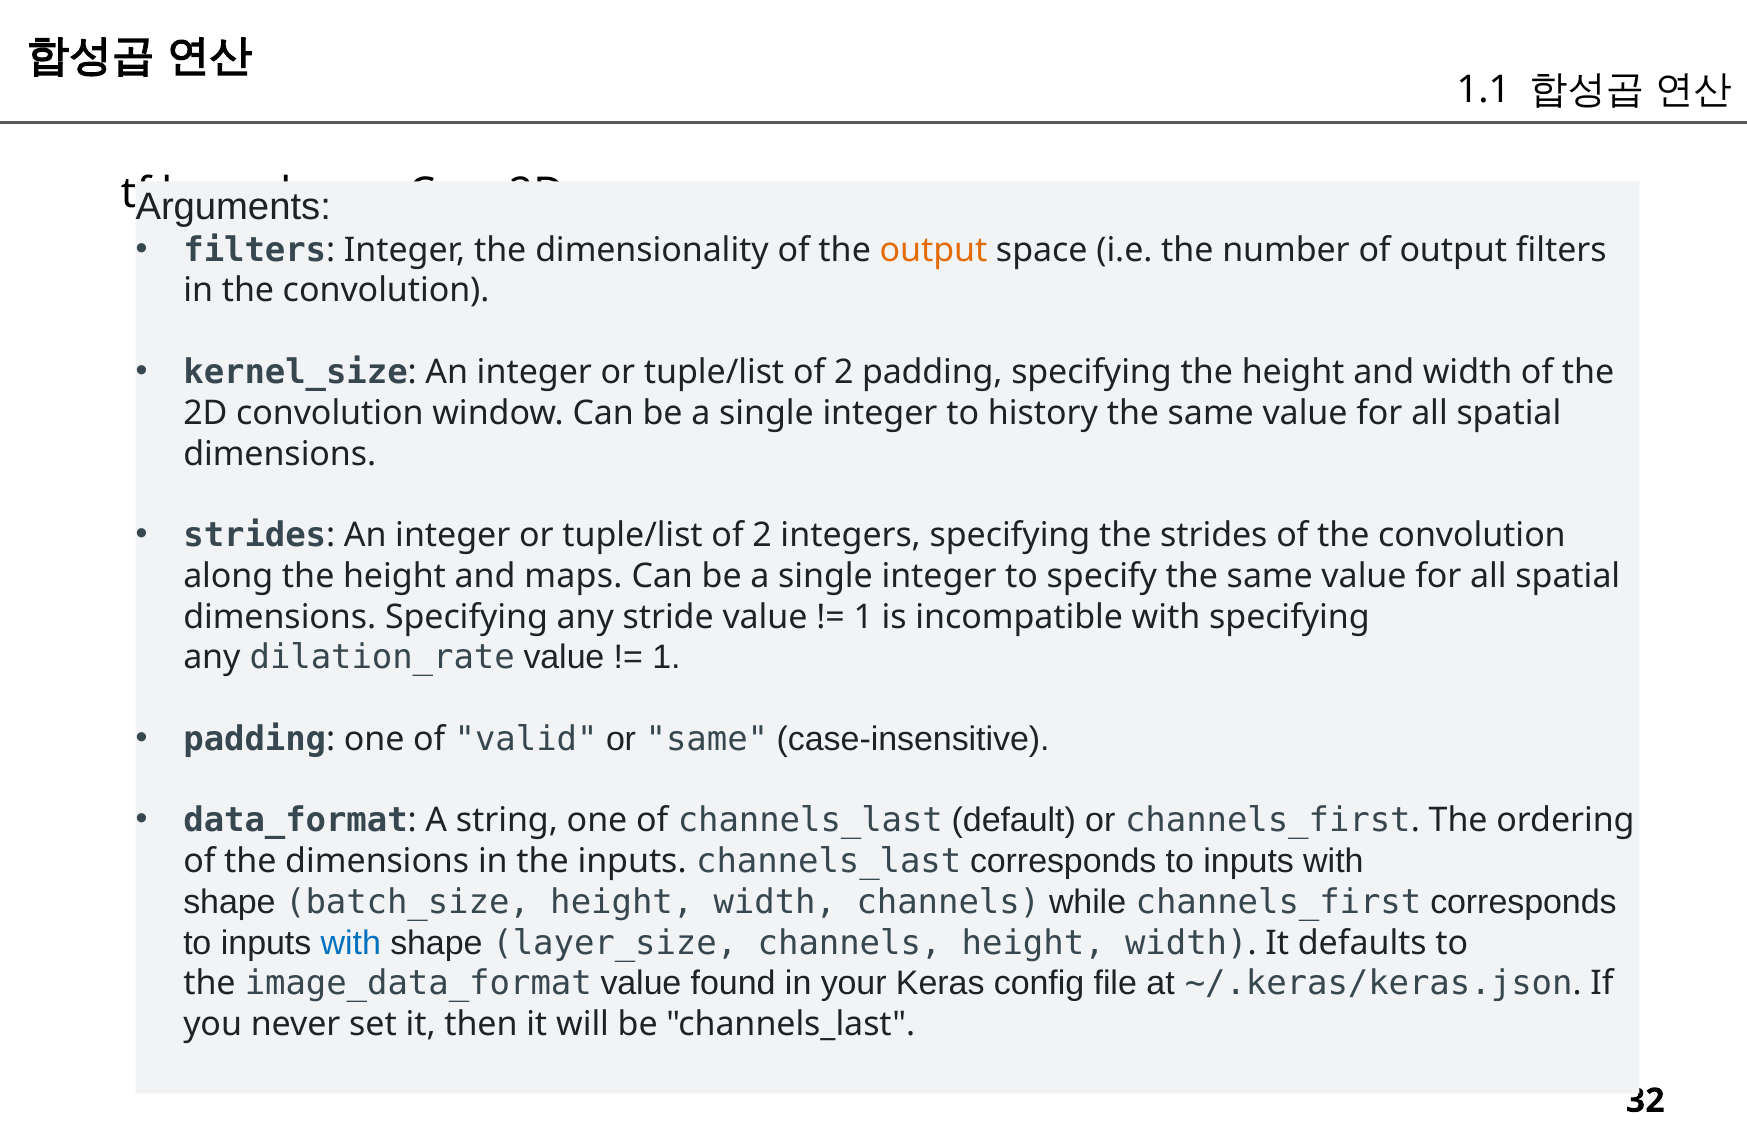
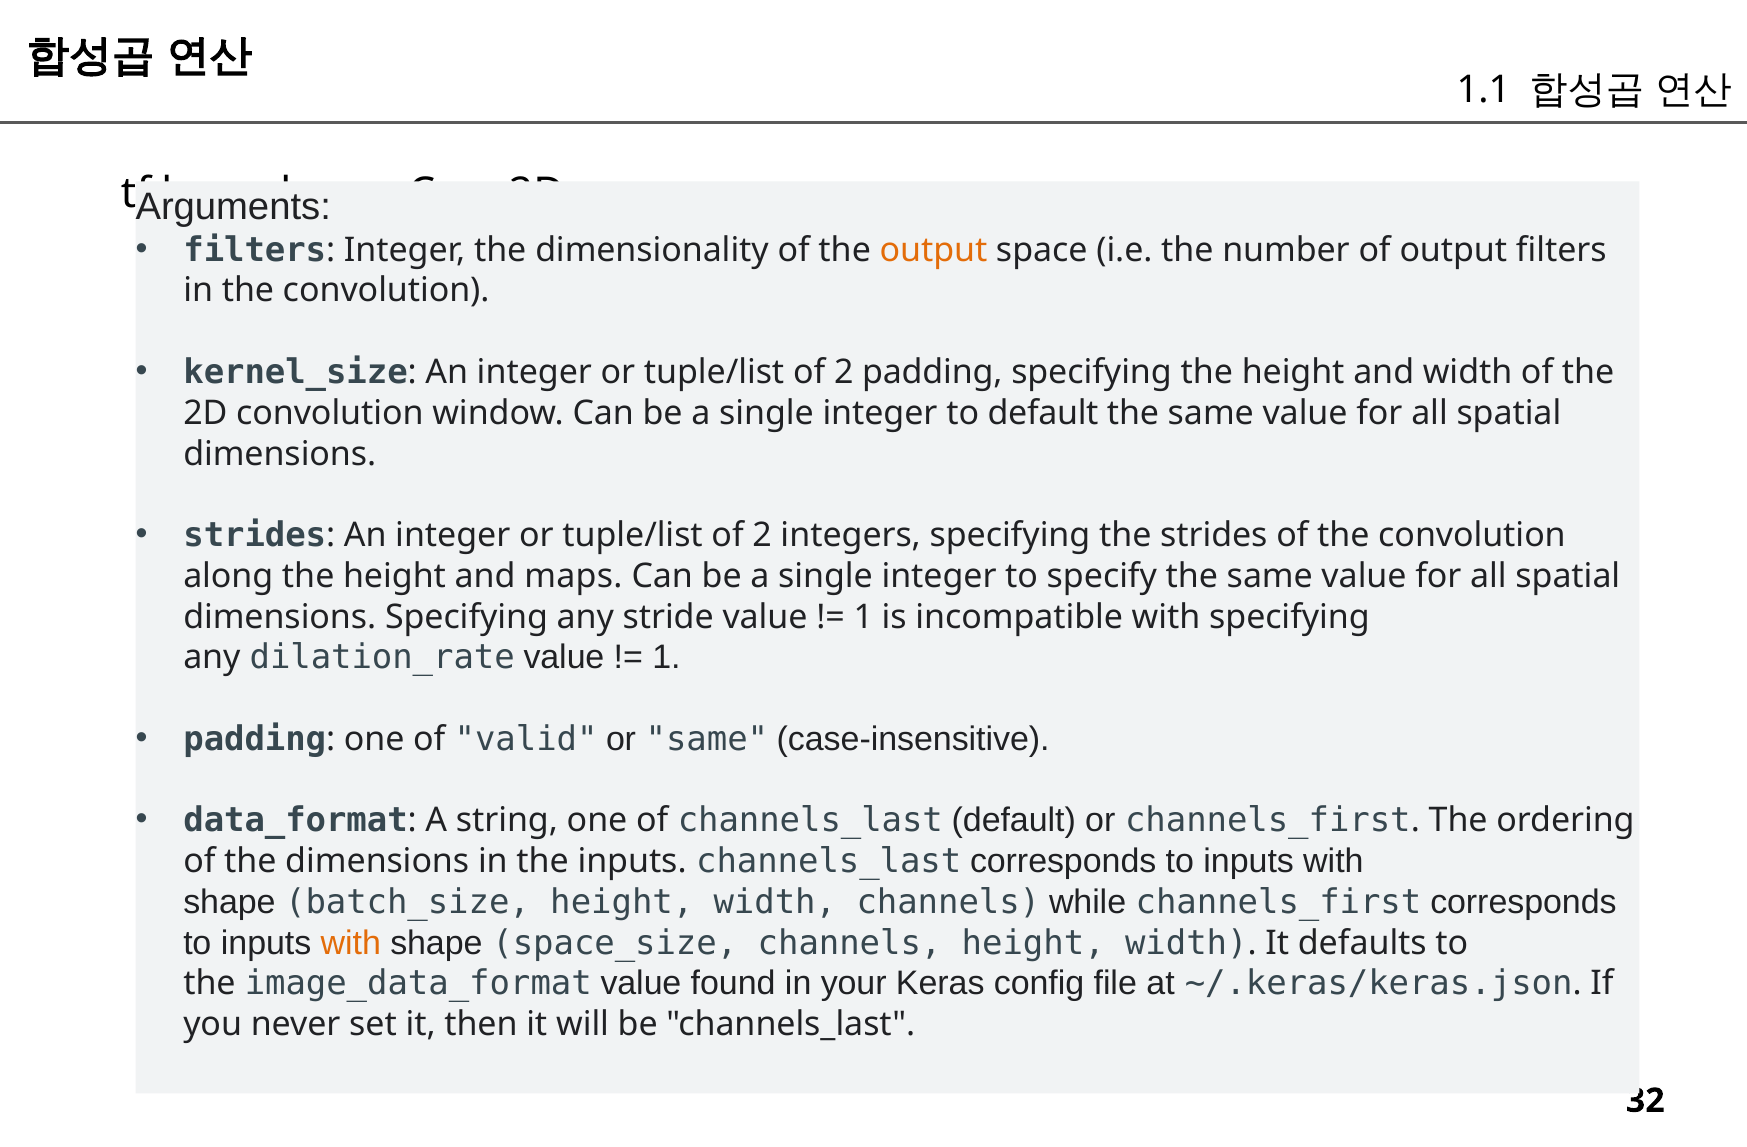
to history: history -> default
with at (351, 943) colour: blue -> orange
layer_size: layer_size -> space_size
